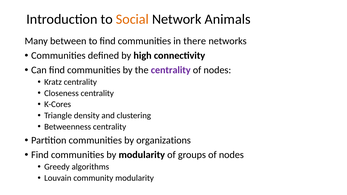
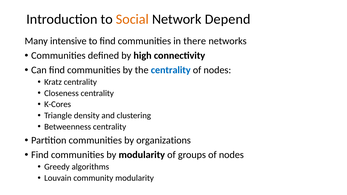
Animals: Animals -> Depend
between: between -> intensive
centrality at (171, 70) colour: purple -> blue
